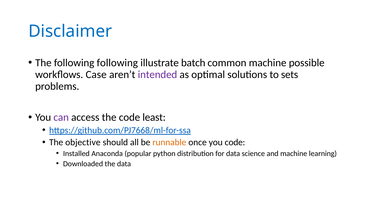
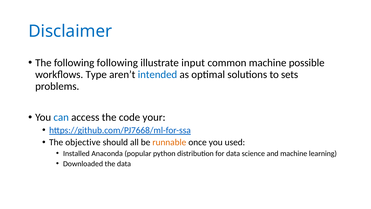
batch: batch -> input
Case: Case -> Type
intended colour: purple -> blue
can colour: purple -> blue
least: least -> your
you code: code -> used
